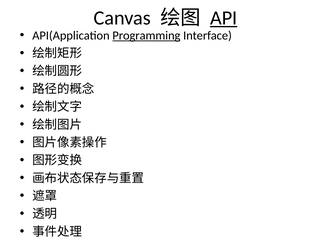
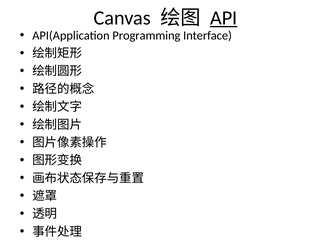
Programming underline: present -> none
